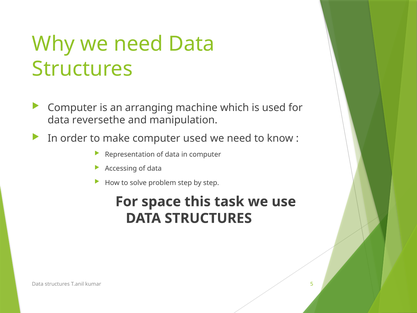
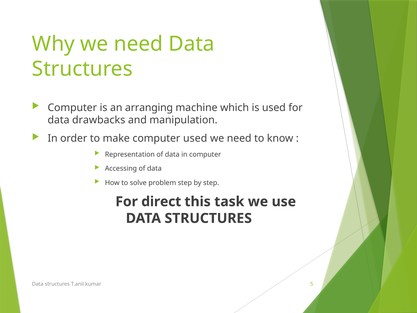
reversethe: reversethe -> drawbacks
space: space -> direct
